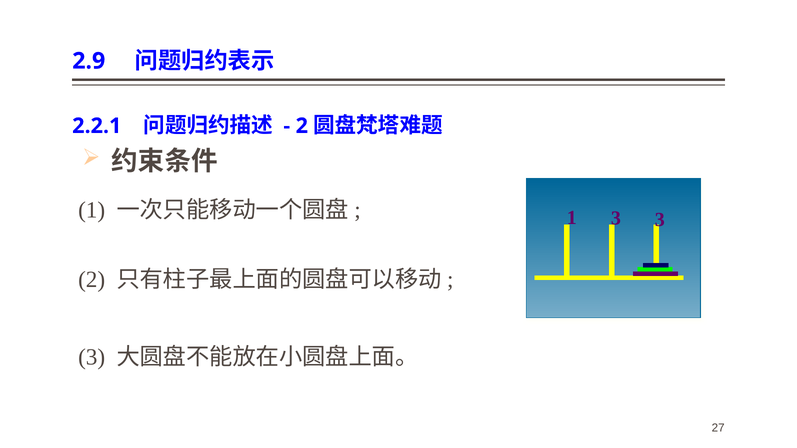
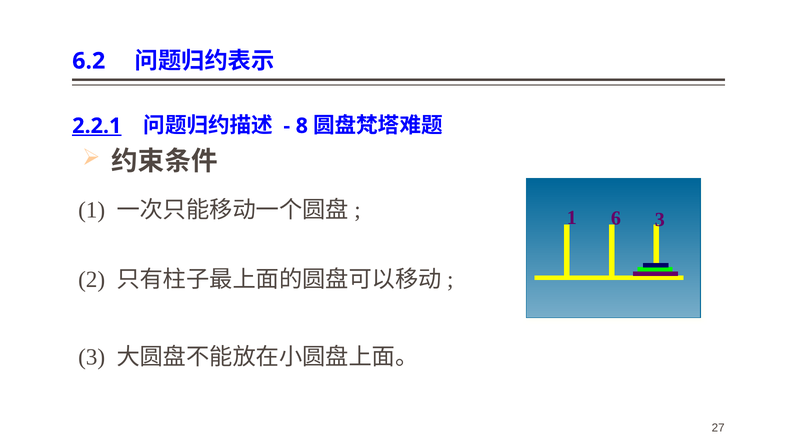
2.9: 2.9 -> 6.2
2.2.1 underline: none -> present
2 at (302, 126): 2 -> 8
1 3: 3 -> 6
